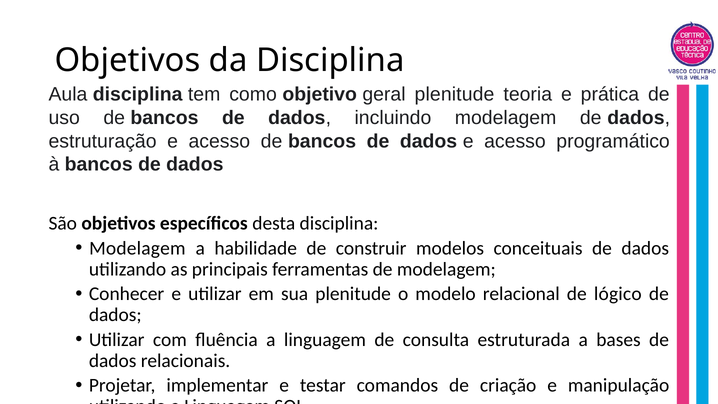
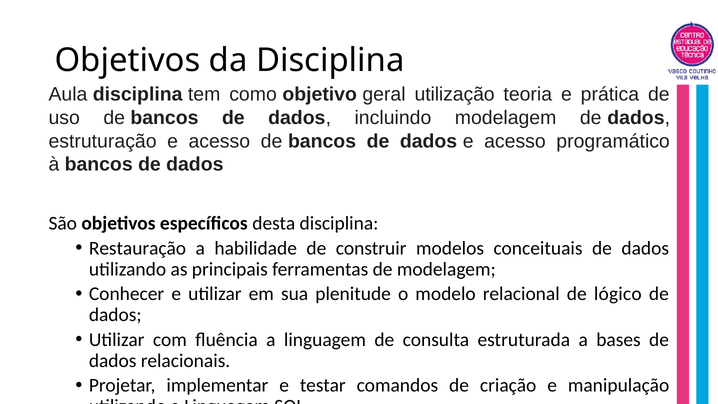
geral plenitude: plenitude -> utilização
Modelagem at (137, 248): Modelagem -> Restauração
